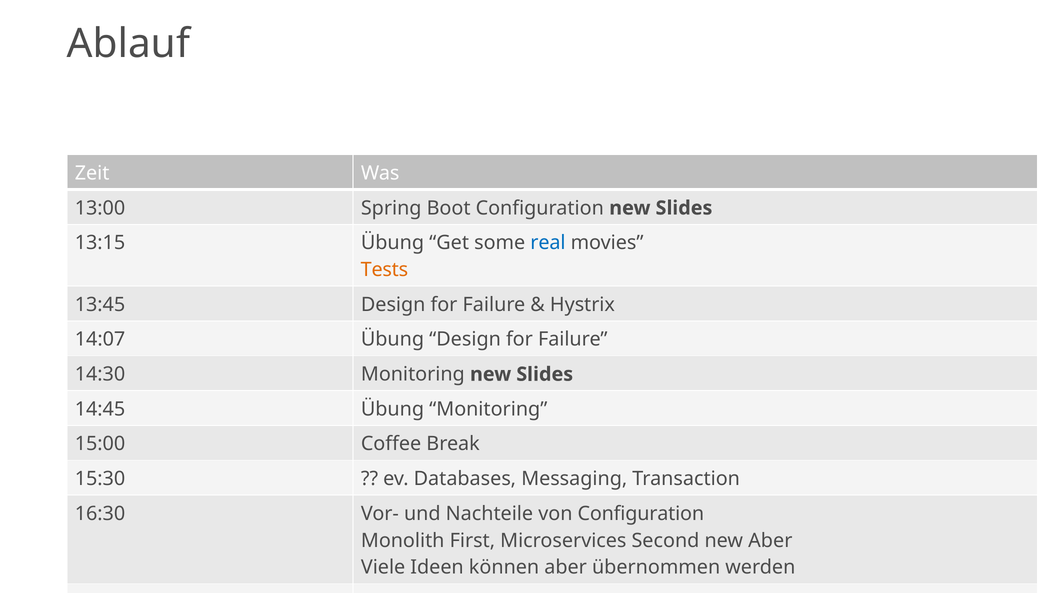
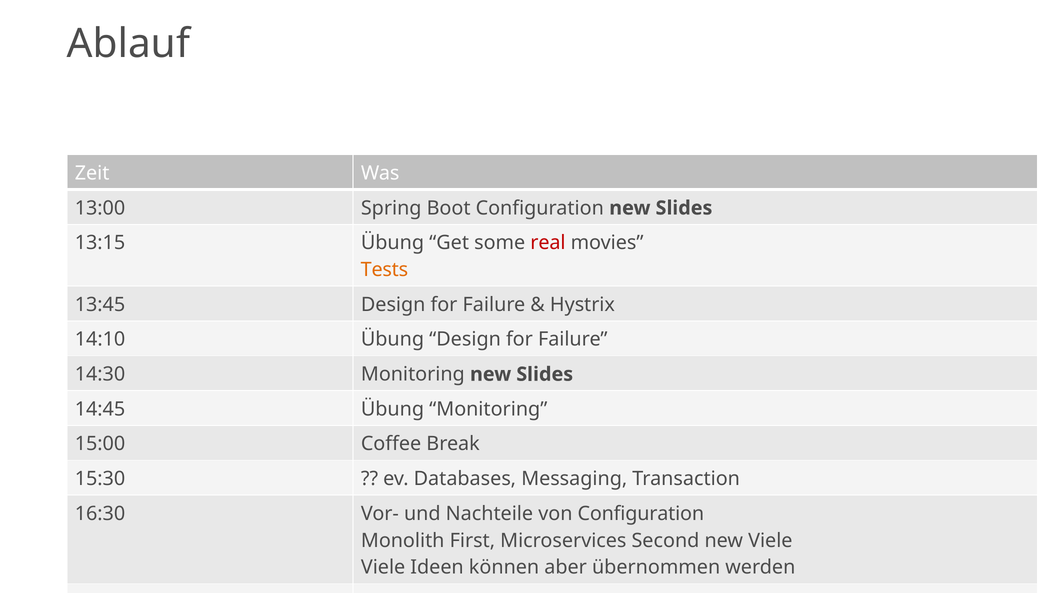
real colour: blue -> red
14:07: 14:07 -> 14:10
new Aber: Aber -> Viele
